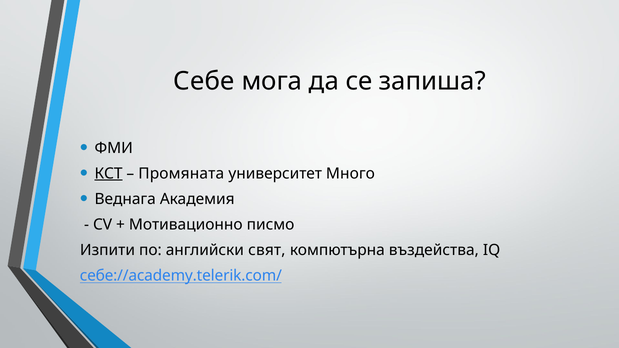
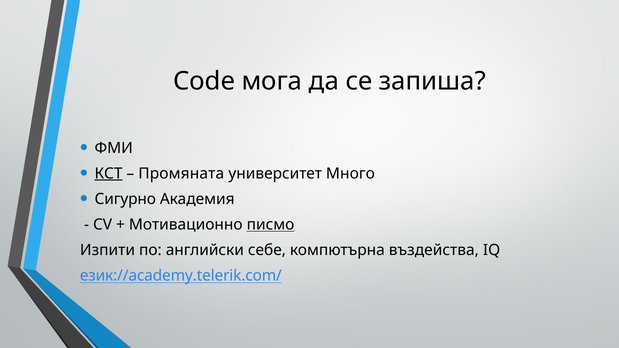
Себе: Себе -> Code
Веднага: Веднага -> Сигурно
писмо underline: none -> present
свят: свят -> себе
себе://academy.telerik.com/: себе://academy.telerik.com/ -> език://academy.telerik.com/
